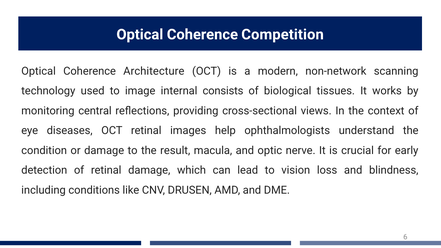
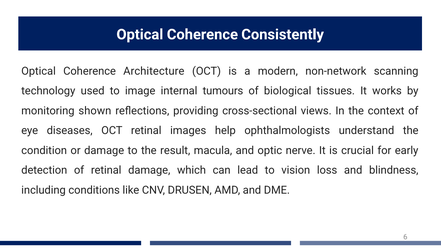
Competition: Competition -> Consistently
consists: consists -> tumours
central: central -> shown
